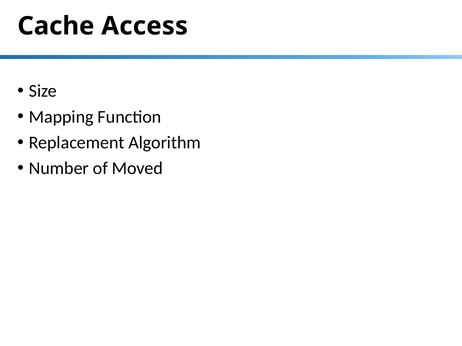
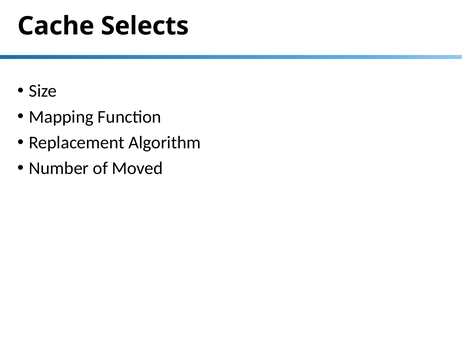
Access: Access -> Selects
